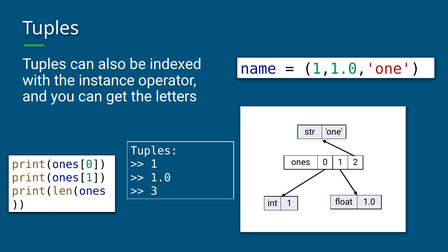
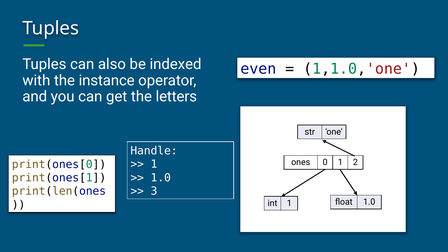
name: name -> even
Tuples at (154, 151): Tuples -> Handle
